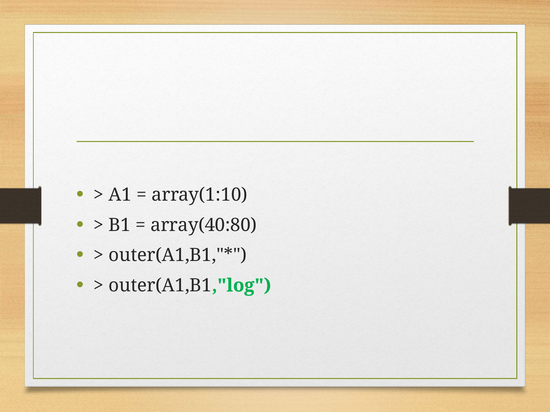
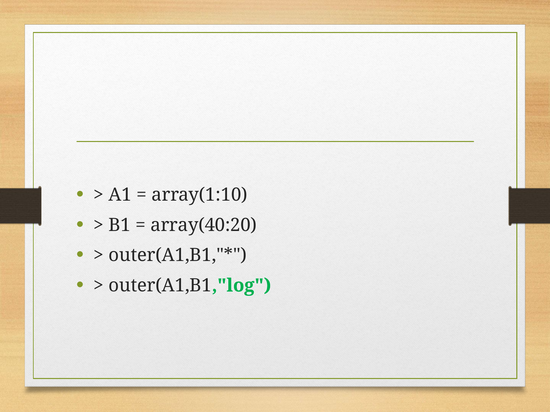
array(40:80: array(40:80 -> array(40:20
